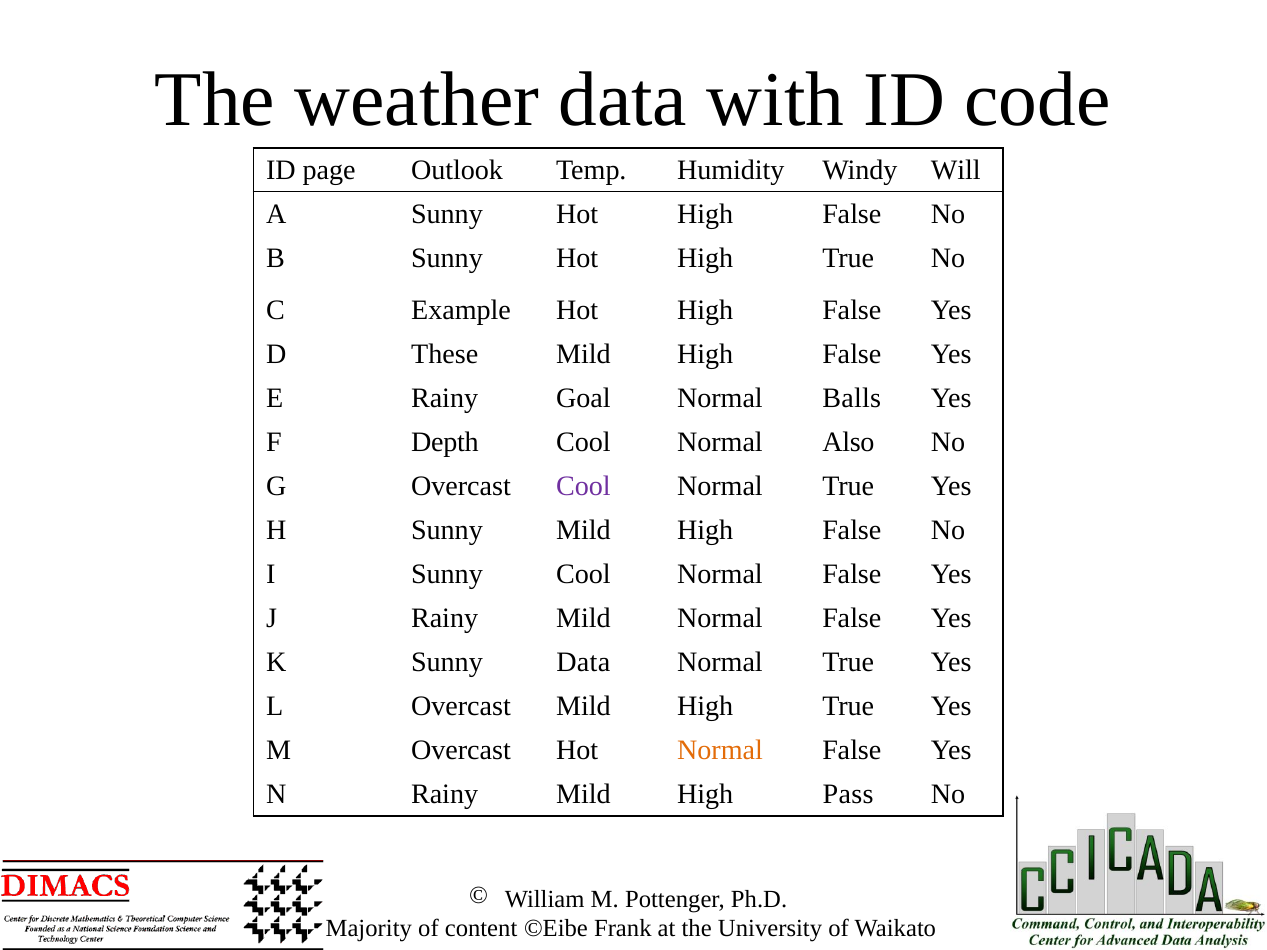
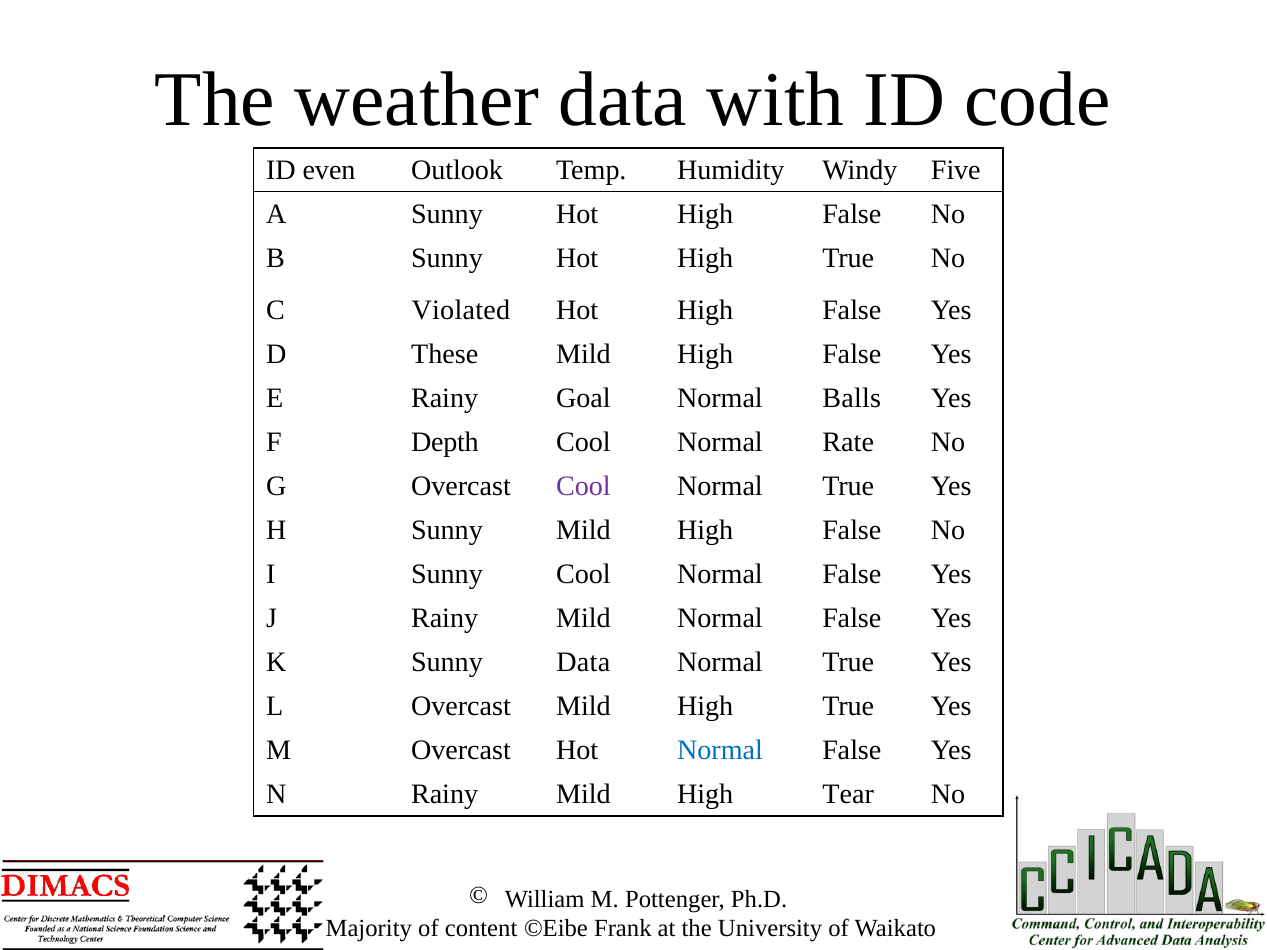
page: page -> even
Will: Will -> Five
Example: Example -> Violated
Also: Also -> Rate
Normal at (720, 750) colour: orange -> blue
Pass: Pass -> Tear
